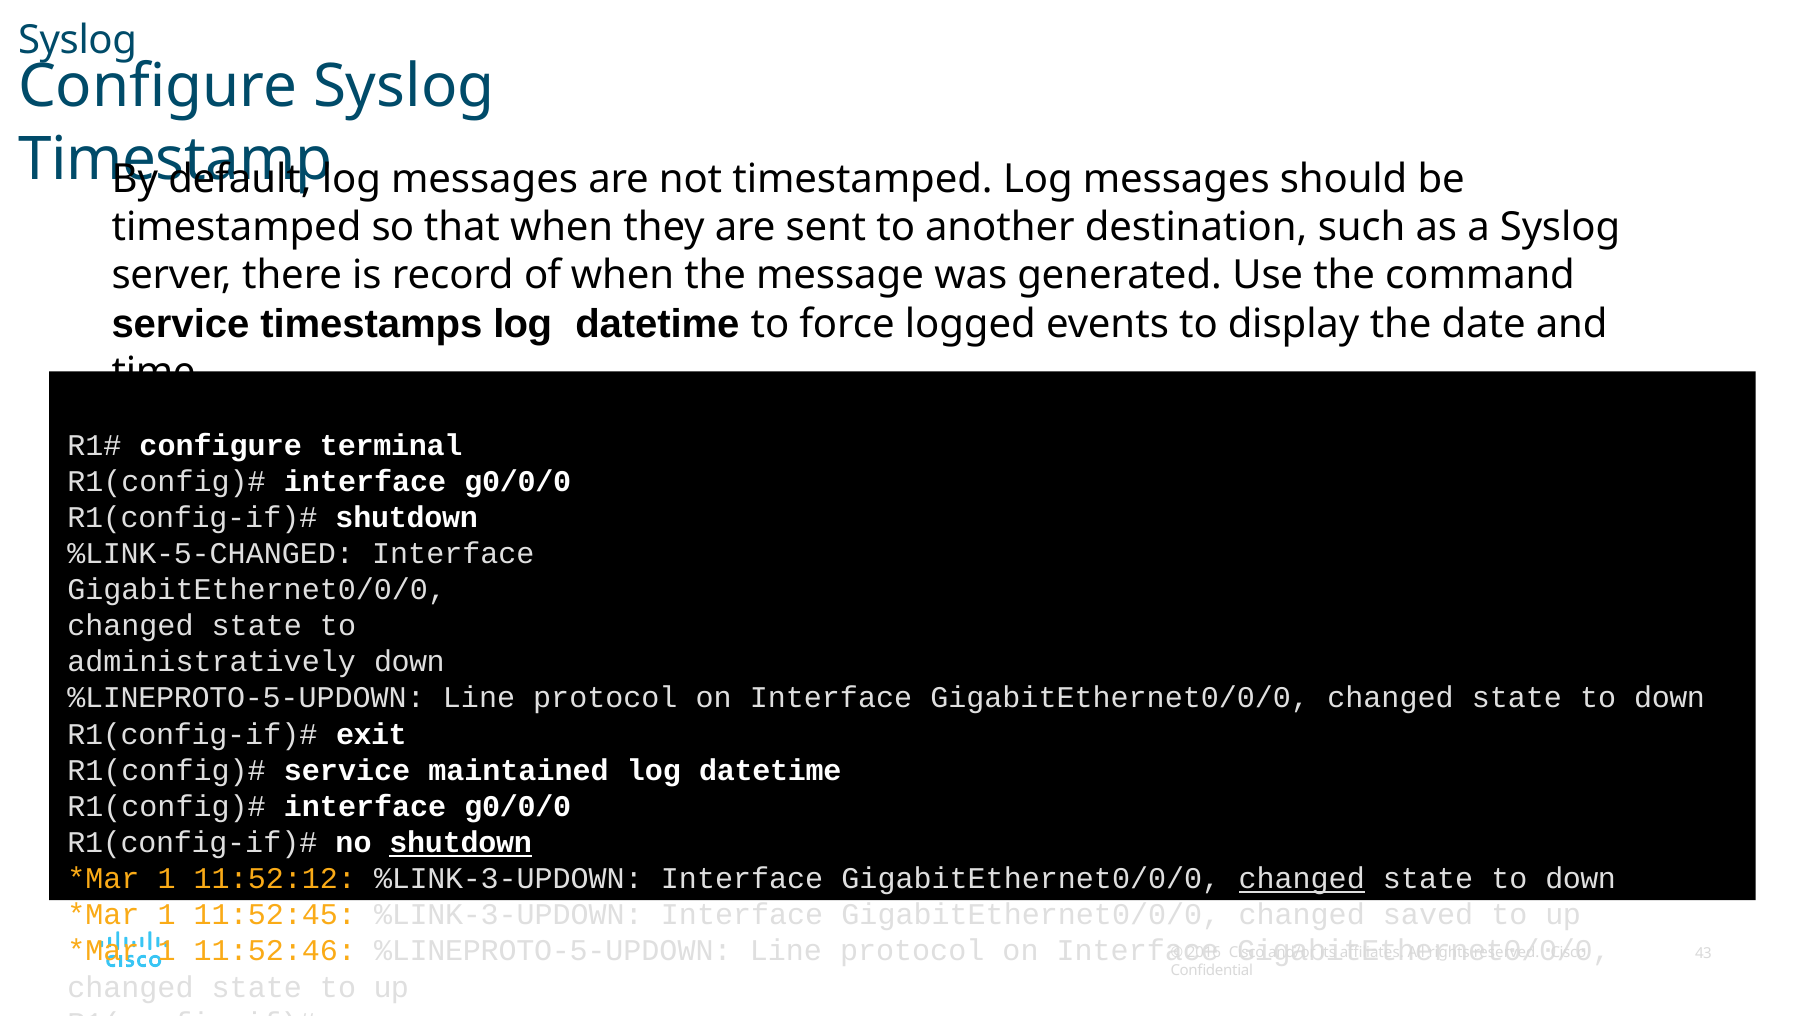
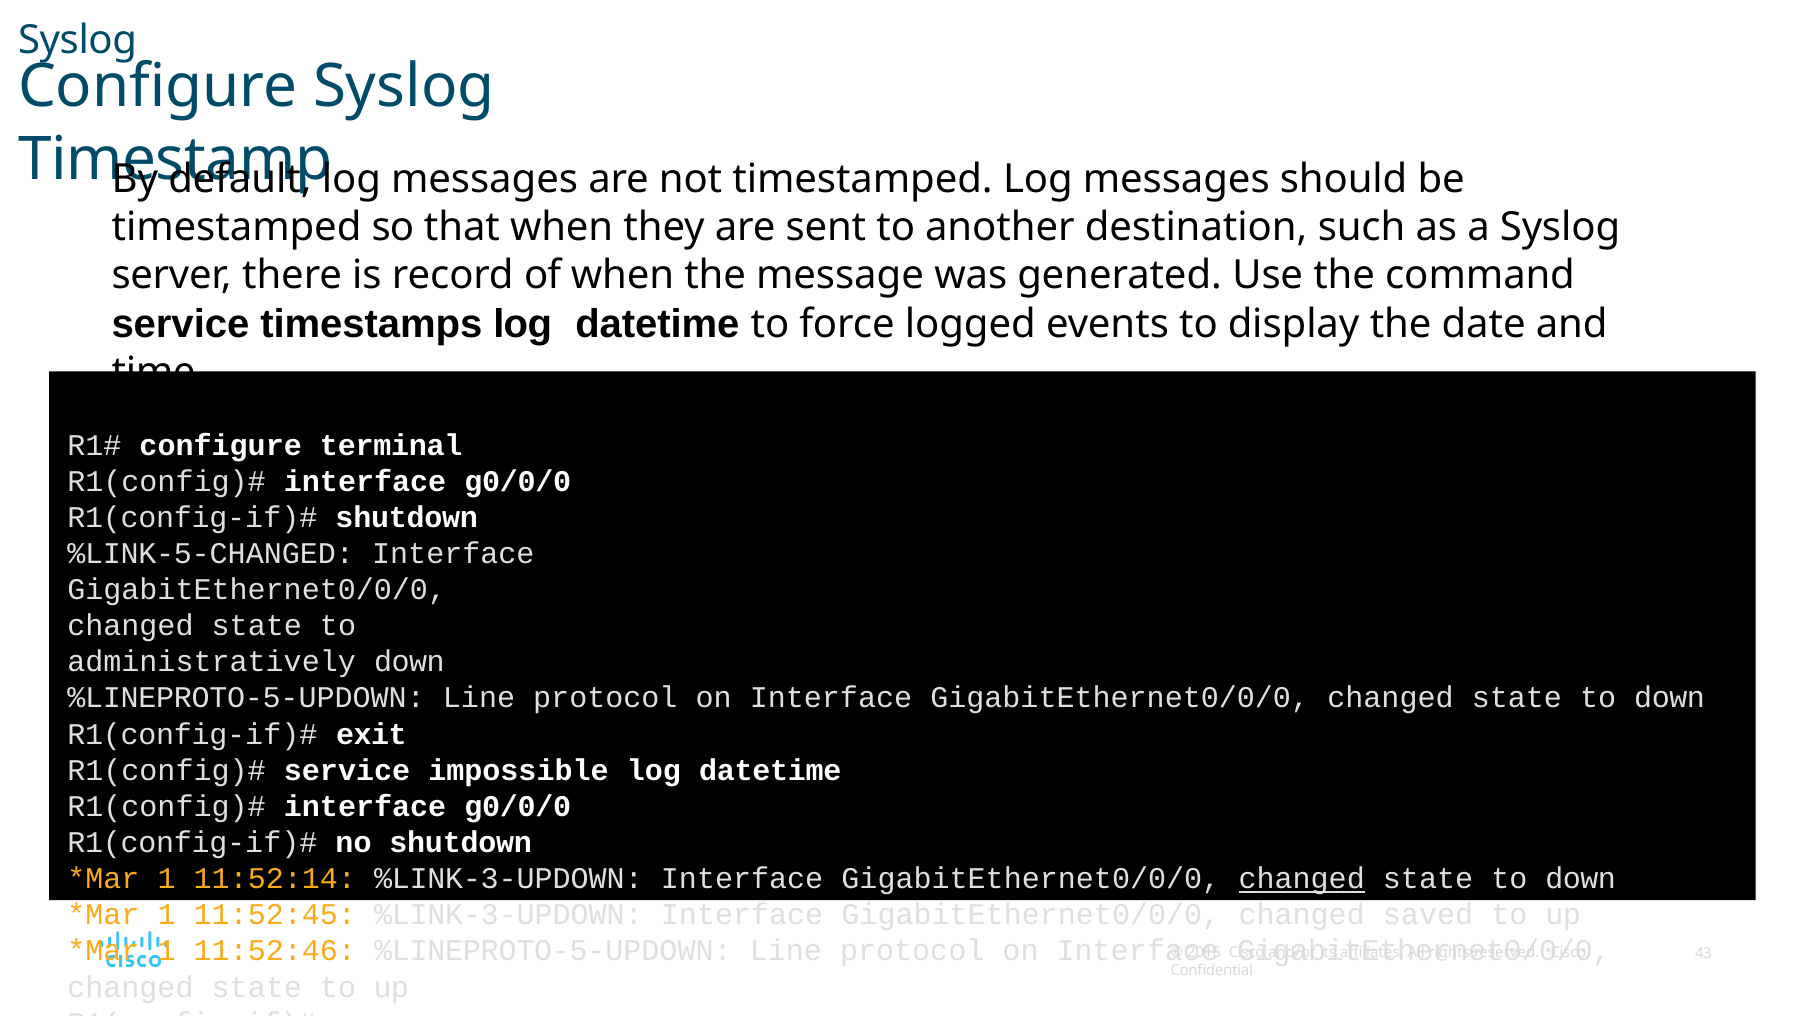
maintained: maintained -> impossible
shutdown at (461, 842) underline: present -> none
11:52:12: 11:52:12 -> 11:52:14
